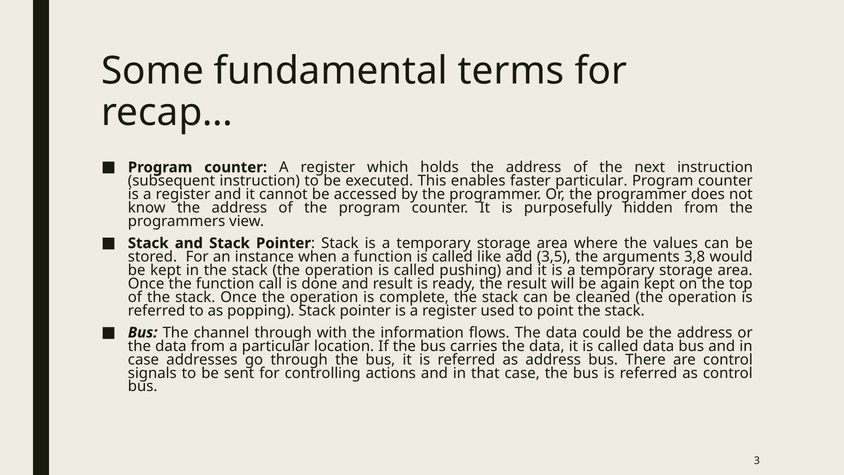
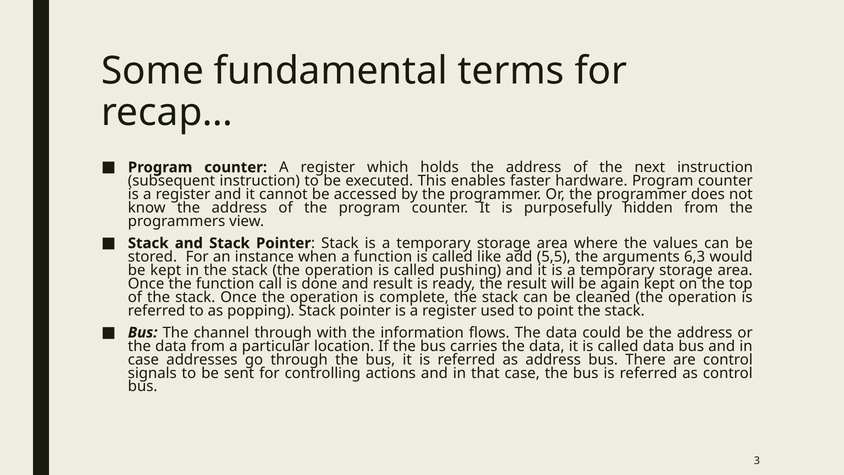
faster particular: particular -> hardware
3,5: 3,5 -> 5,5
3,8: 3,8 -> 6,3
